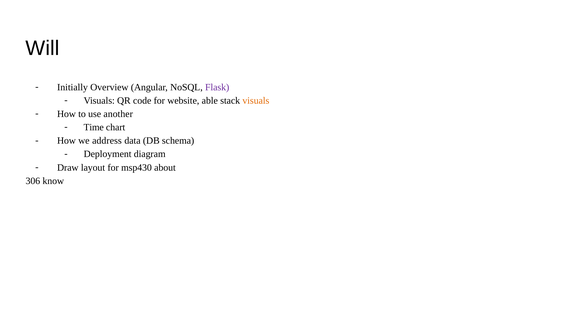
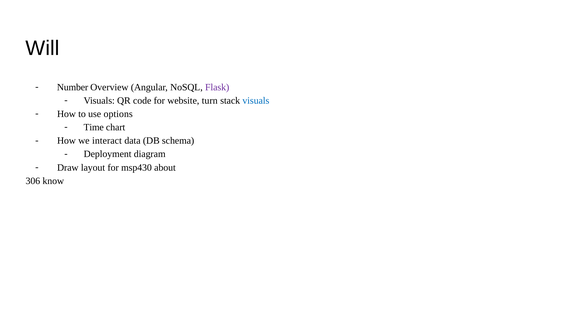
Initially: Initially -> Number
able: able -> turn
visuals at (256, 101) colour: orange -> blue
another: another -> options
address: address -> interact
